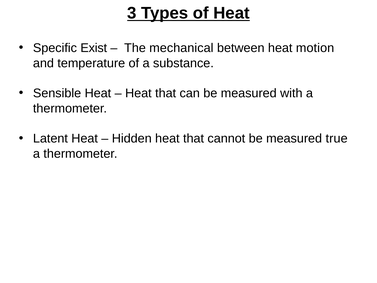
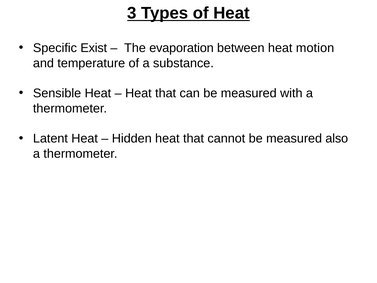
mechanical: mechanical -> evaporation
true: true -> also
